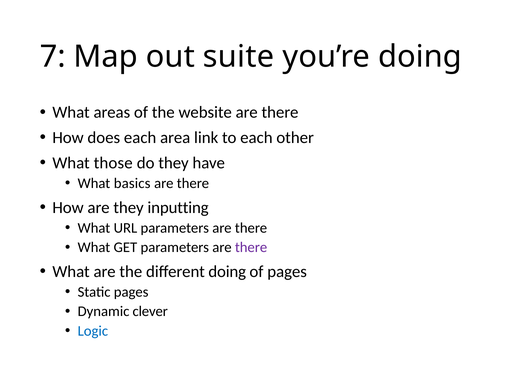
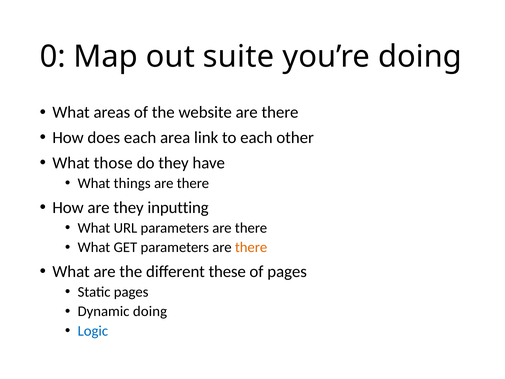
7: 7 -> 0
basics: basics -> things
there at (251, 247) colour: purple -> orange
different doing: doing -> these
Dynamic clever: clever -> doing
